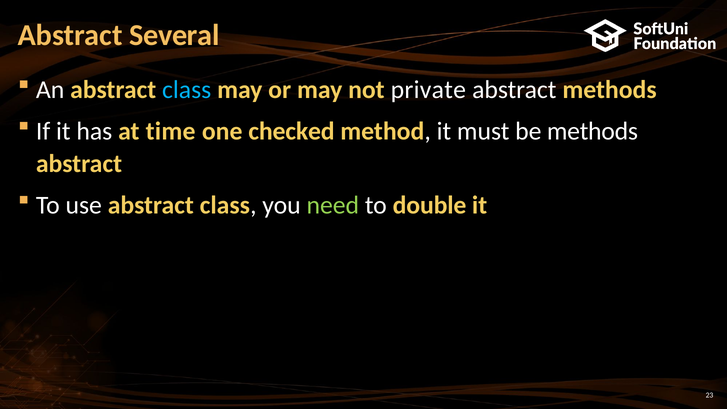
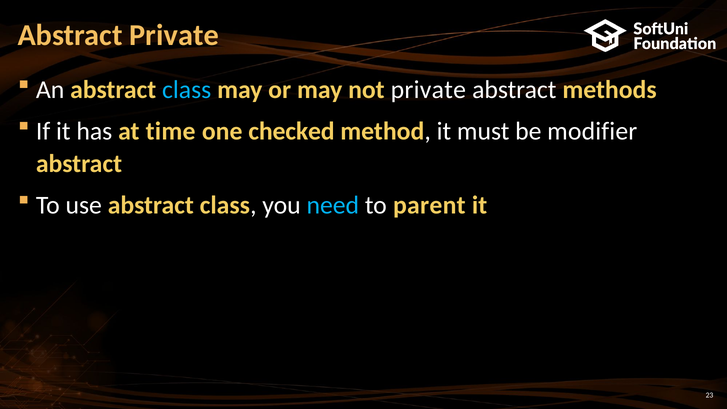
Abstract Several: Several -> Private
be methods: methods -> modifier
need colour: light green -> light blue
double: double -> parent
